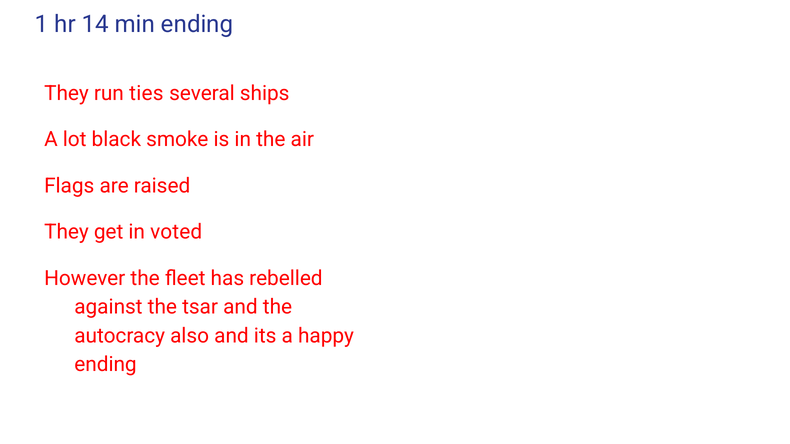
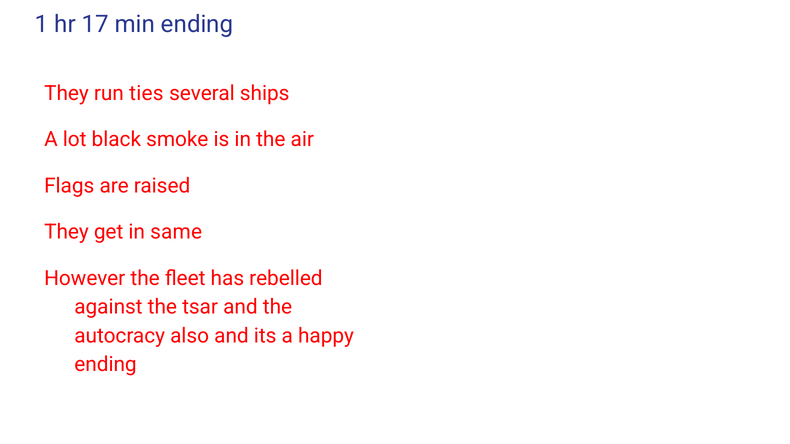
14: 14 -> 17
voted: voted -> same
